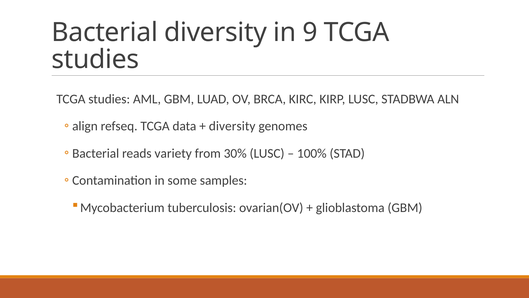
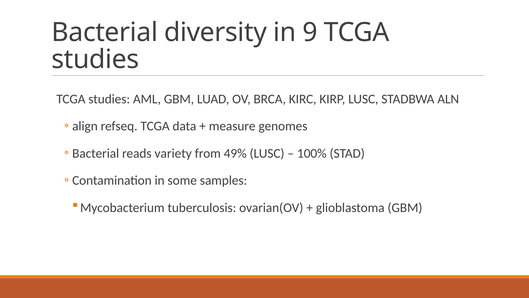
diversity at (232, 126): diversity -> measure
30%: 30% -> 49%
